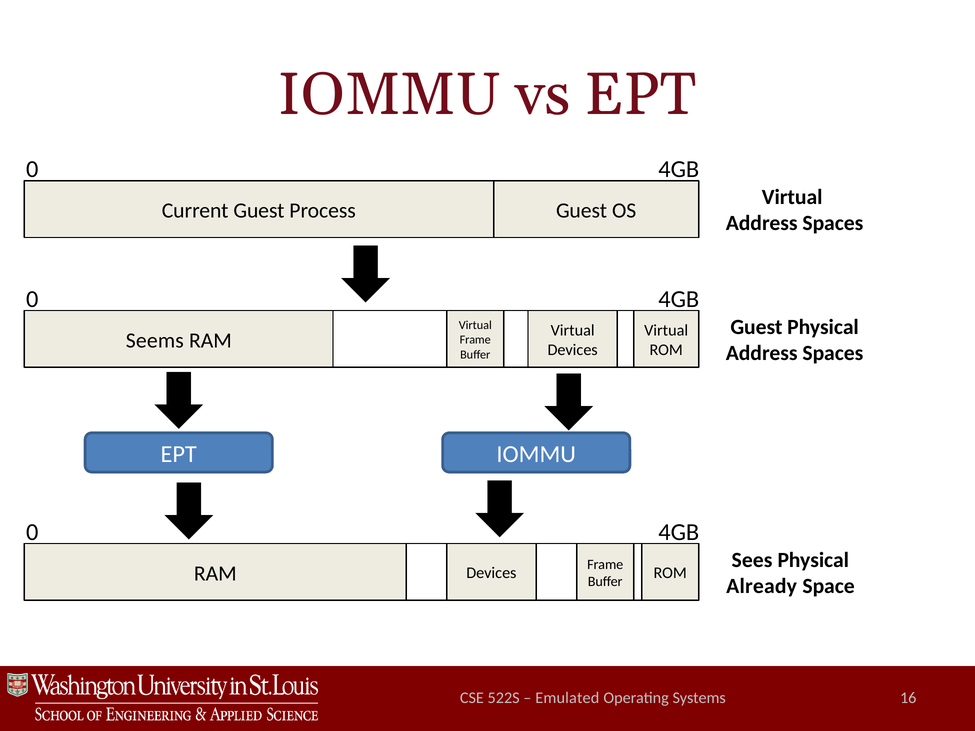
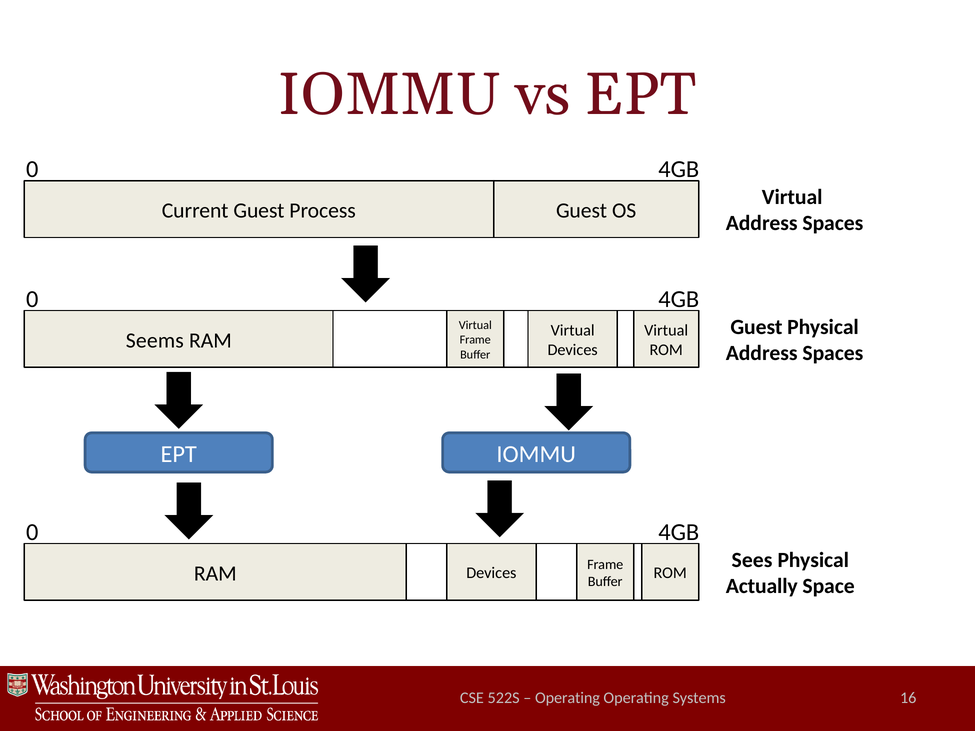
Already: Already -> Actually
Emulated at (567, 698): Emulated -> Operating
